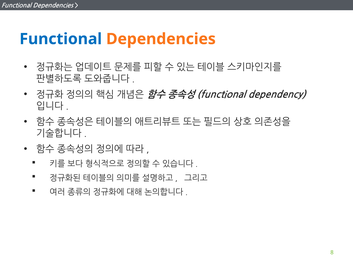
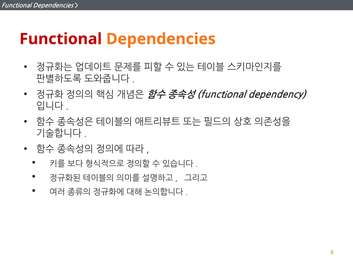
Functional at (61, 39) colour: blue -> red
